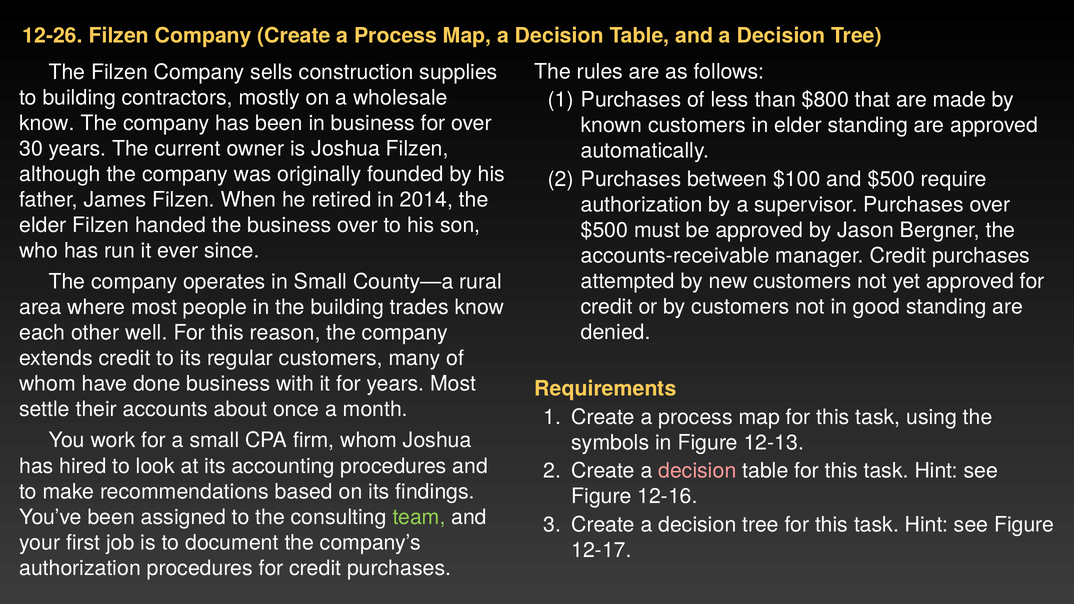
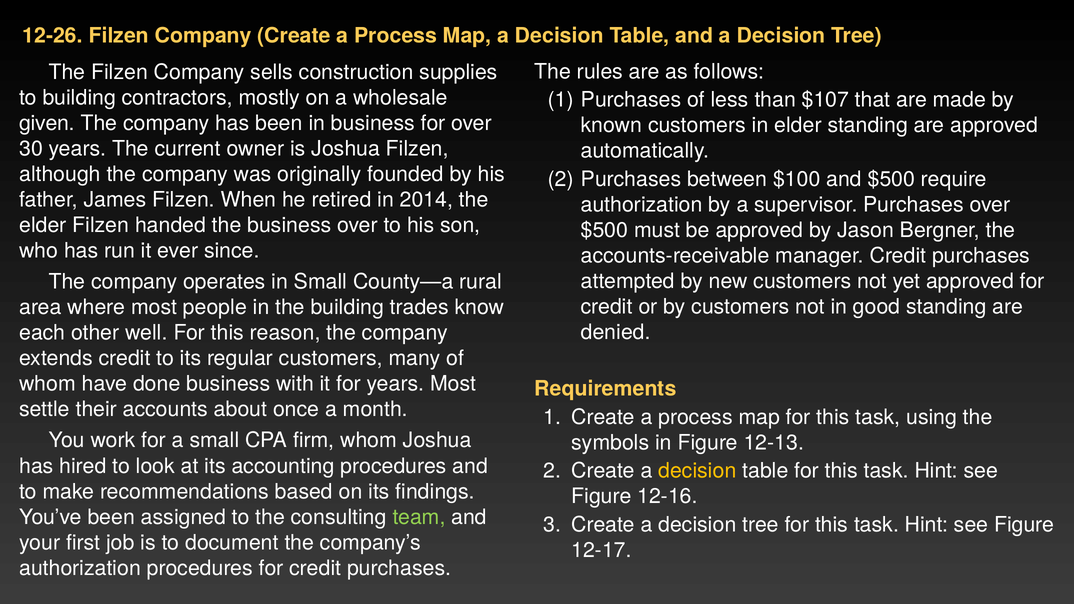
$800: $800 -> $107
know at (47, 123): know -> given
decision at (697, 471) colour: pink -> yellow
